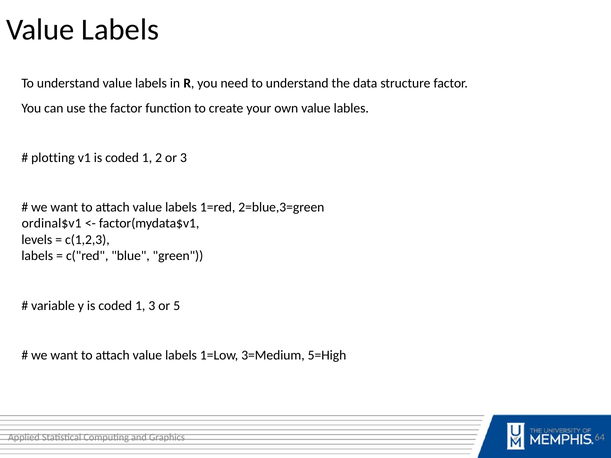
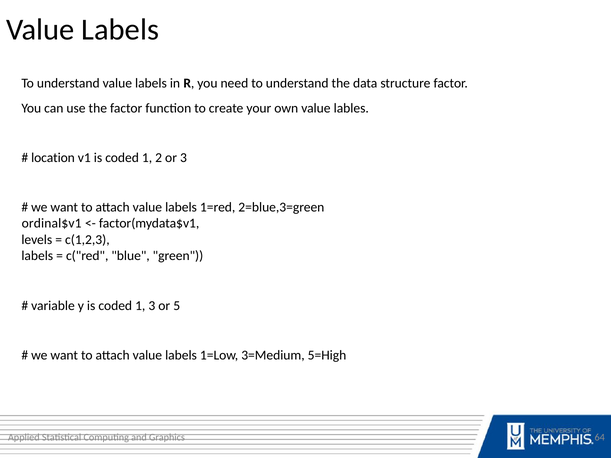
plotting: plotting -> location
